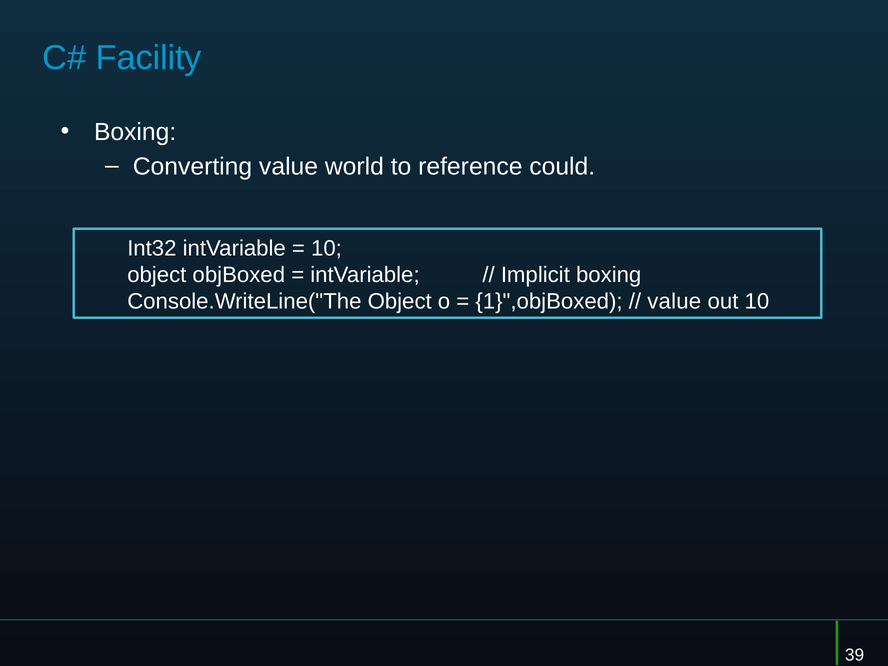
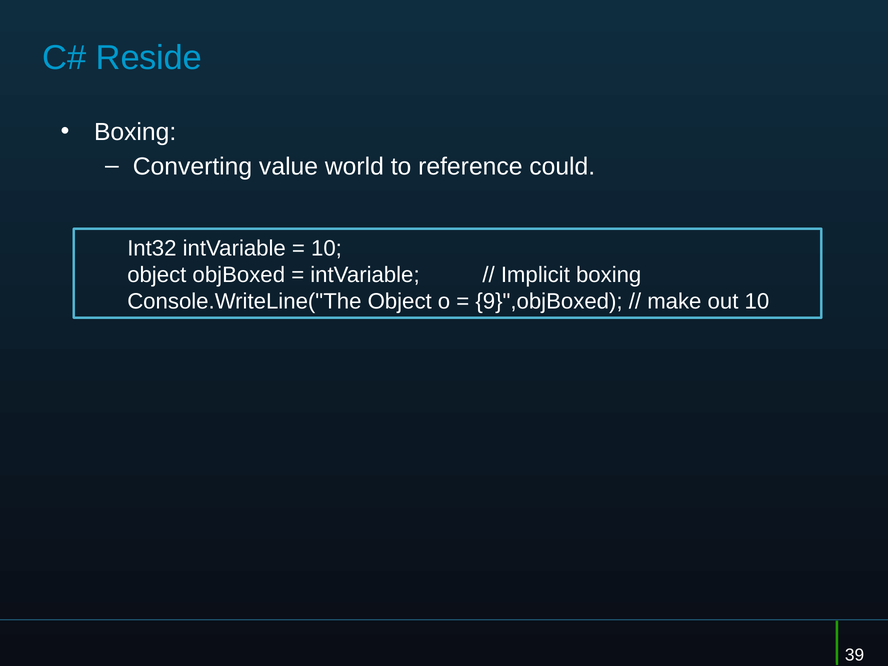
Facility: Facility -> Reside
1}",objBoxed: 1}",objBoxed -> 9}",objBoxed
value at (674, 301): value -> make
